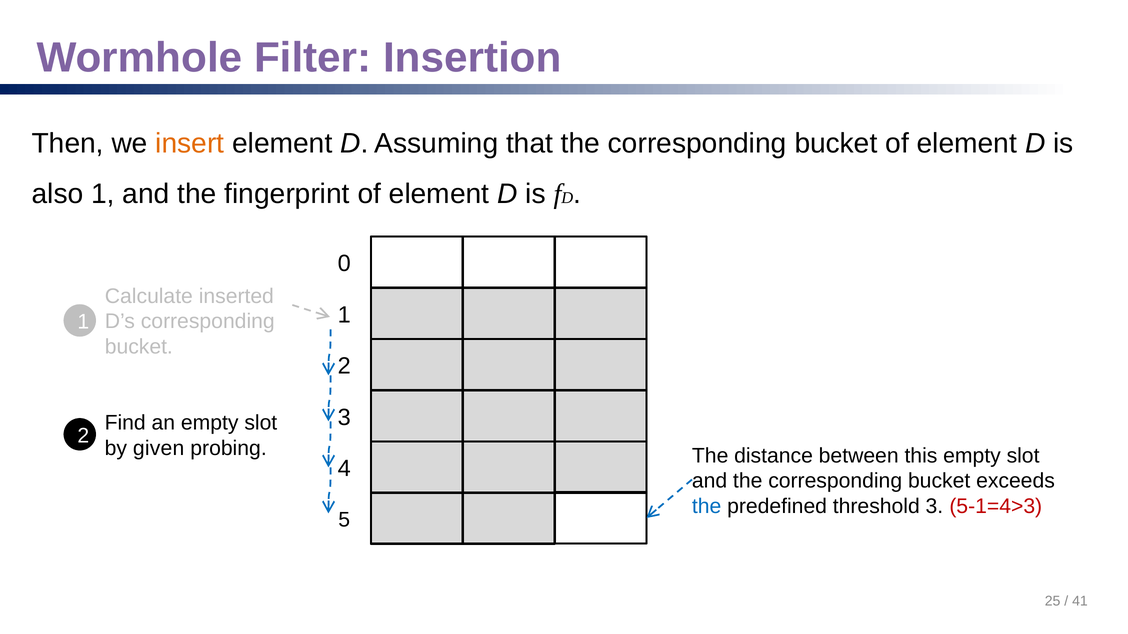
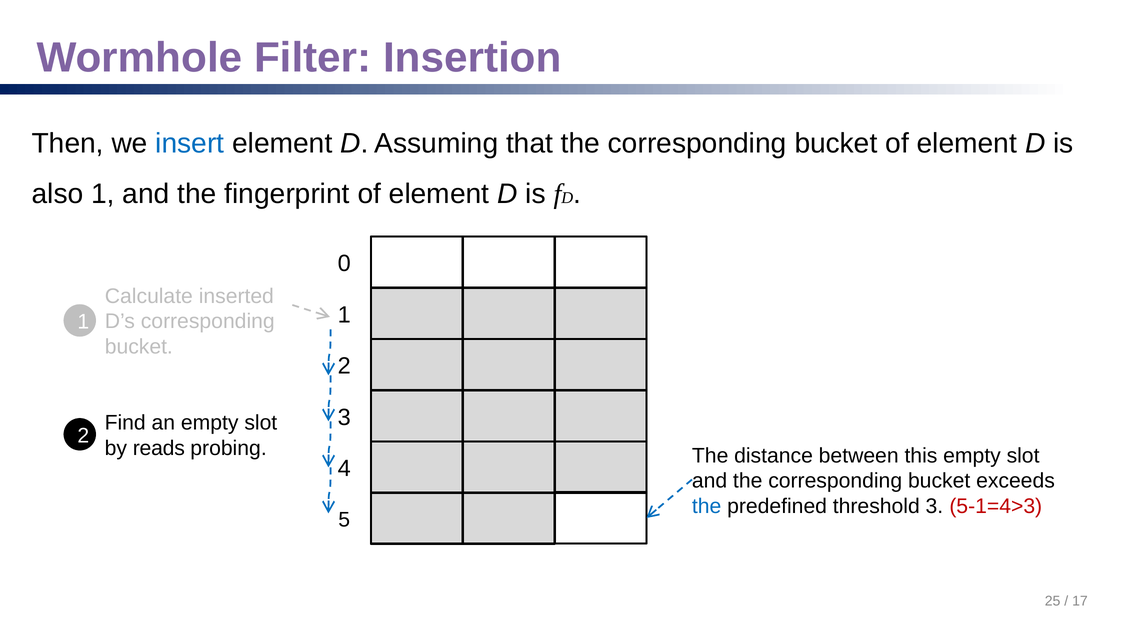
insert colour: orange -> blue
given: given -> reads
41: 41 -> 17
